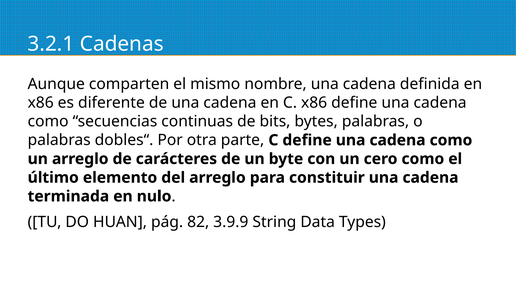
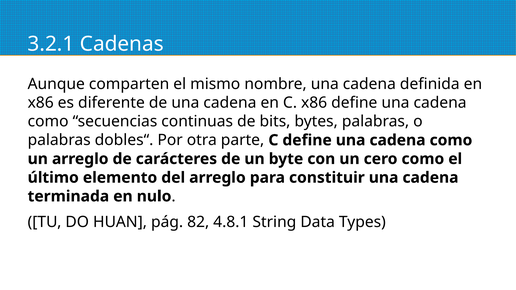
3.9.9: 3.9.9 -> 4.8.1
